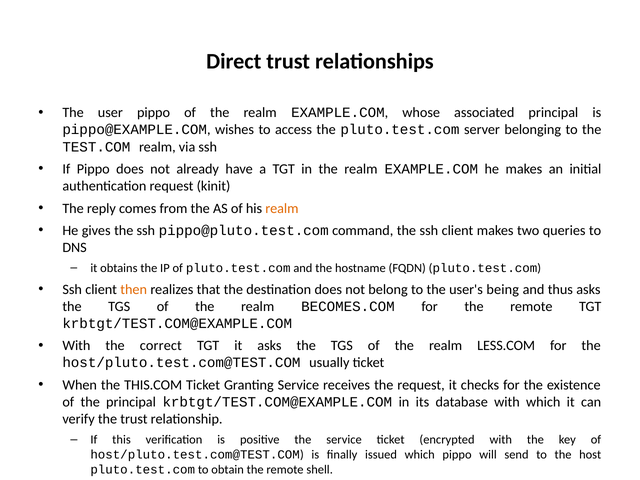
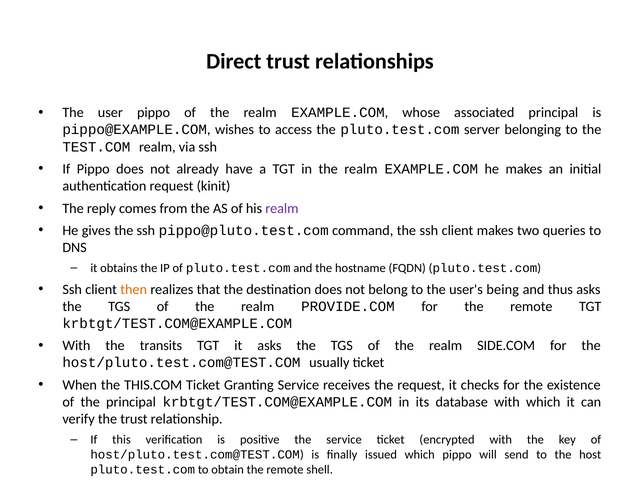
realm at (282, 208) colour: orange -> purple
BECOMES.COM: BECOMES.COM -> PROVIDE.COM
correct: correct -> transits
LESS.COM: LESS.COM -> SIDE.COM
